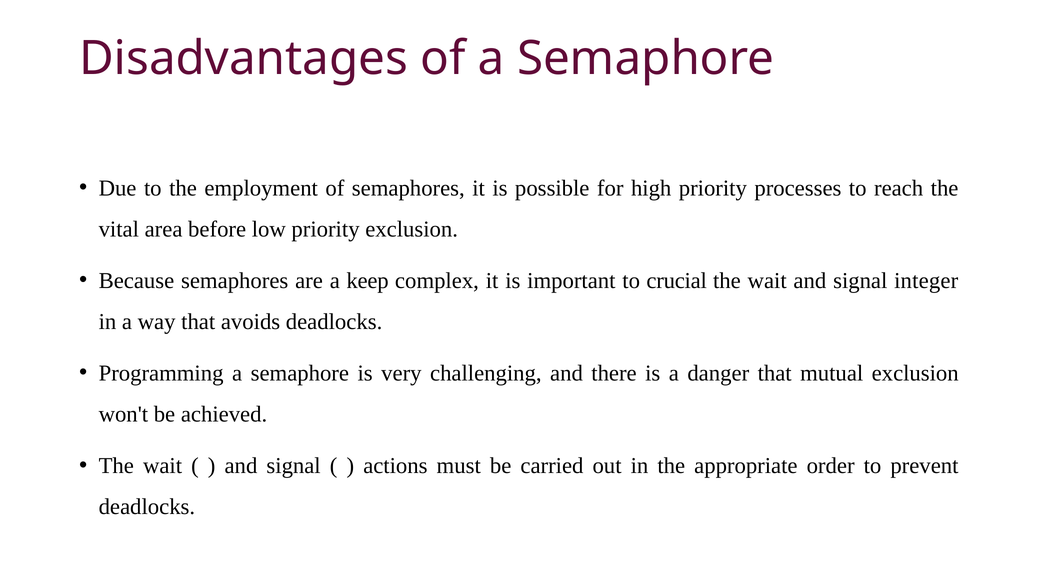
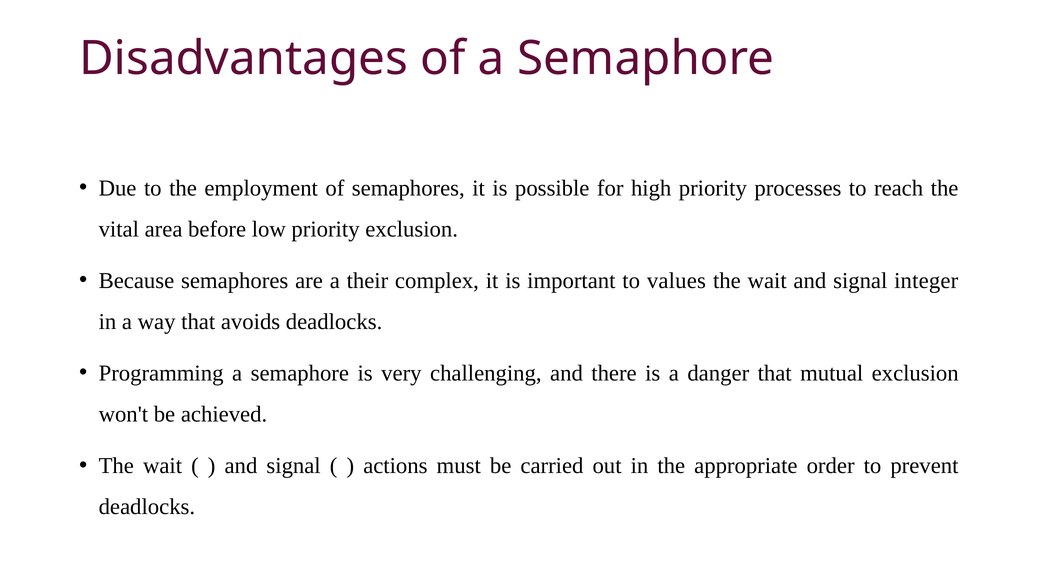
keep: keep -> their
crucial: crucial -> values
